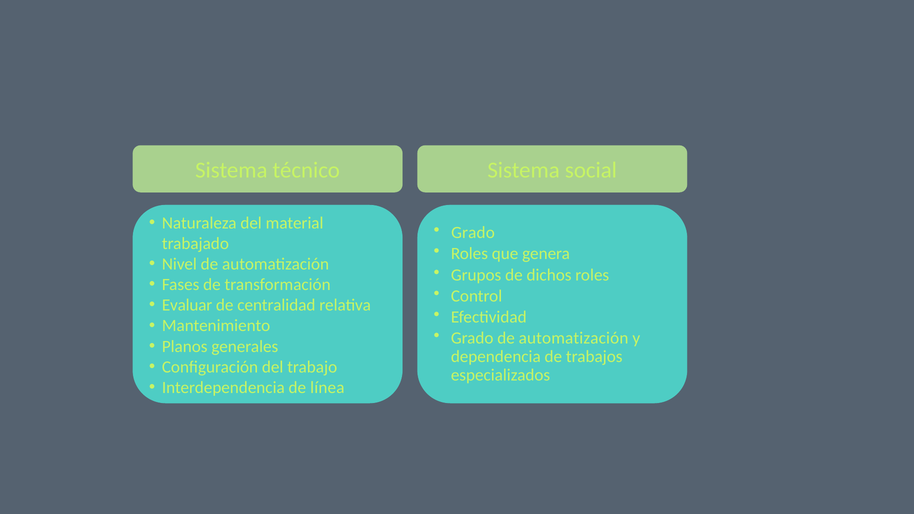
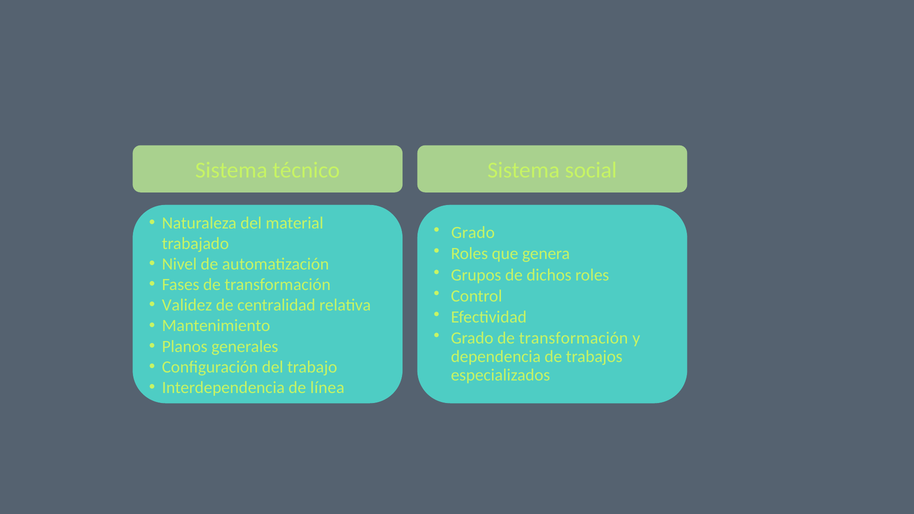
Evaluar: Evaluar -> Validez
Grado de automatización: automatización -> transformación
